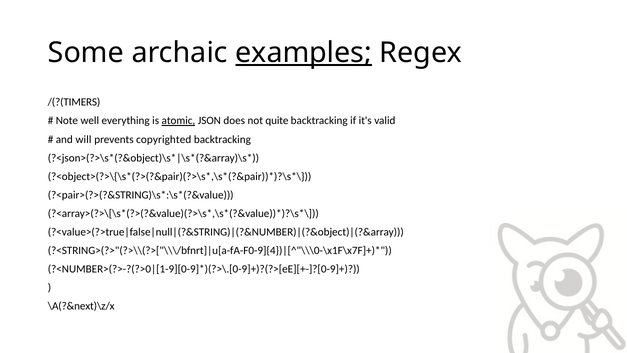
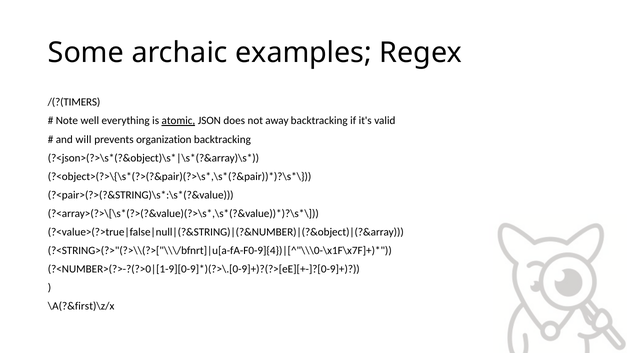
examples underline: present -> none
quite: quite -> away
copyrighted: copyrighted -> organization
\A(?&next)\z/x: \A(?&next)\z/x -> \A(?&first)\z/x
